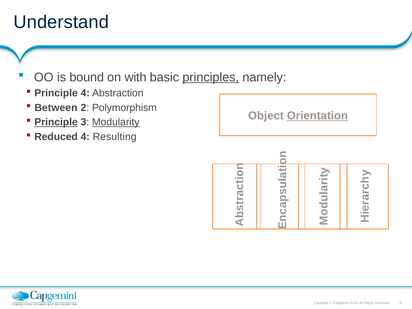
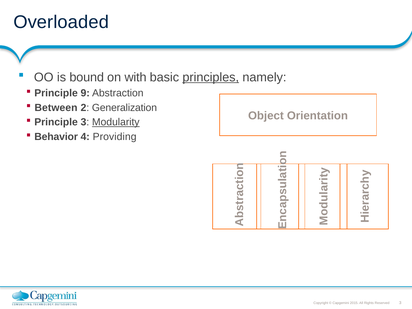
Understand: Understand -> Overloaded
Principle 4: 4 -> 9
Polymorphism: Polymorphism -> Generalization
Orientation underline: present -> none
Principle at (56, 122) underline: present -> none
Reduced: Reduced -> Behavior
Resulting: Resulting -> Providing
